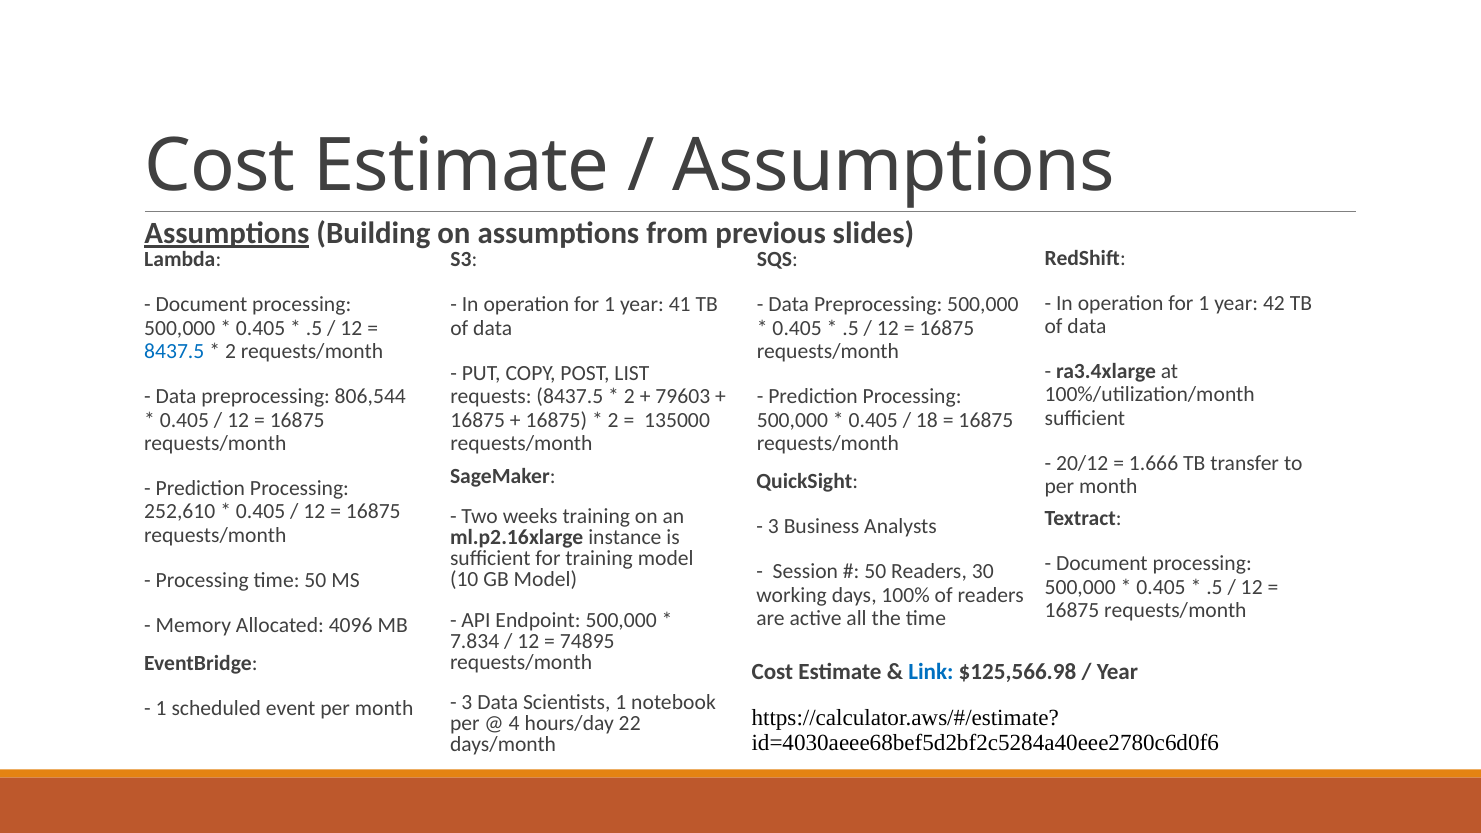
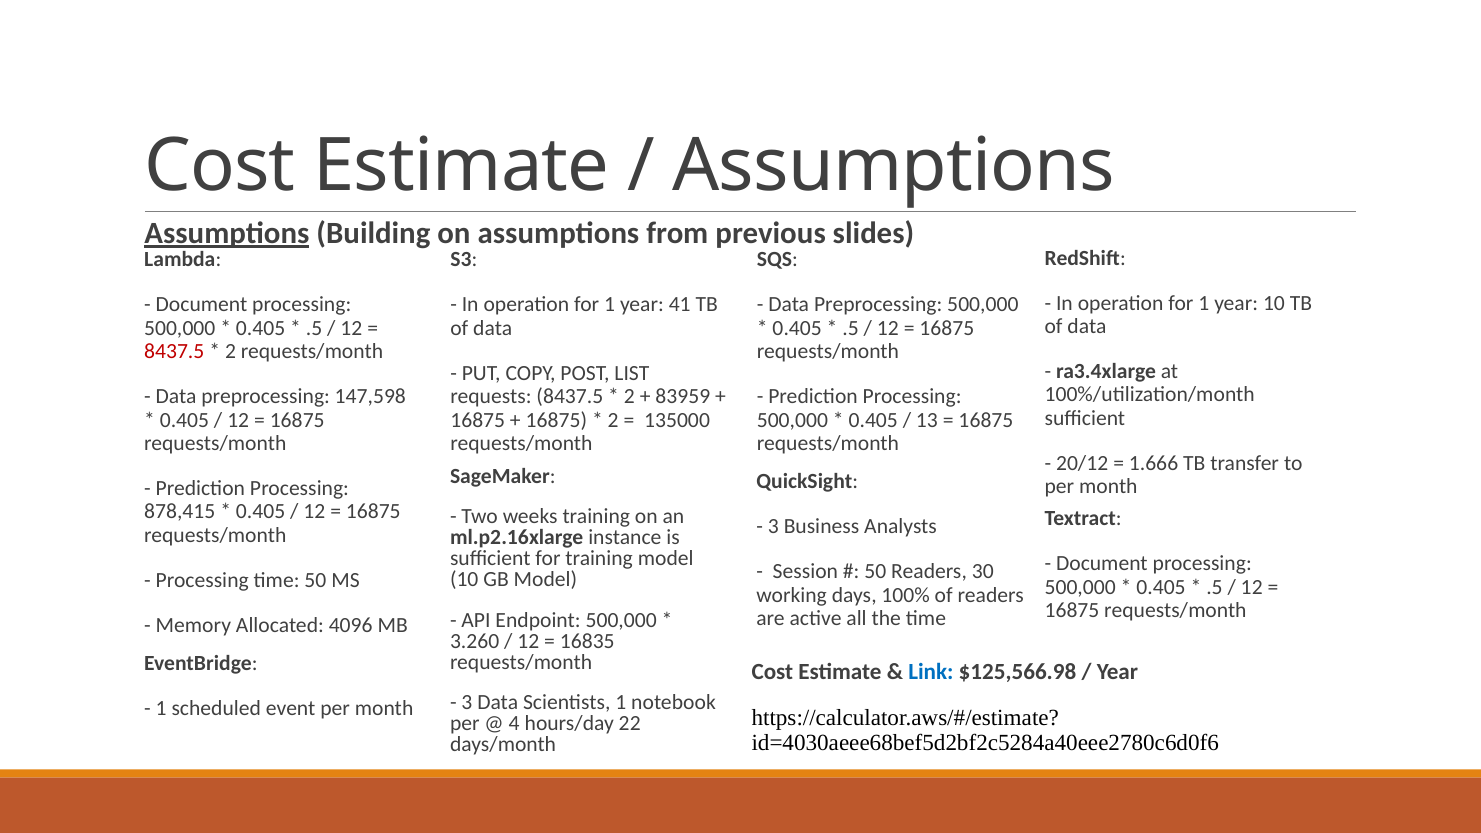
year 42: 42 -> 10
8437.5 at (174, 352) colour: blue -> red
806,544: 806,544 -> 147,598
79603: 79603 -> 83959
18: 18 -> 13
252,610: 252,610 -> 878,415
7.834: 7.834 -> 3.260
74895: 74895 -> 16835
